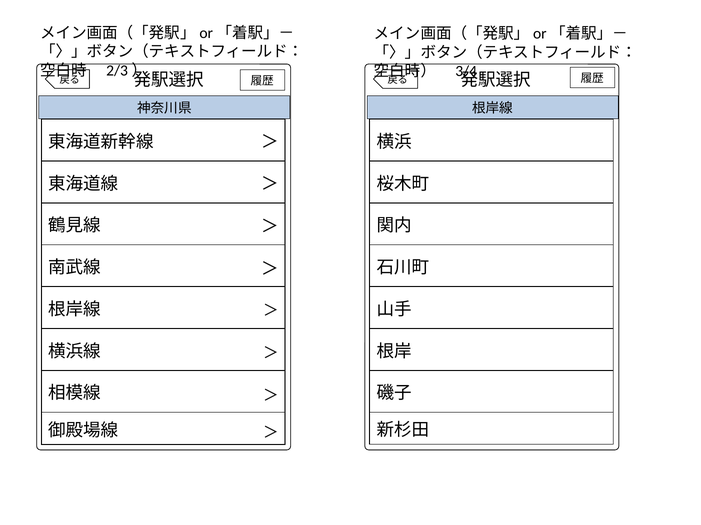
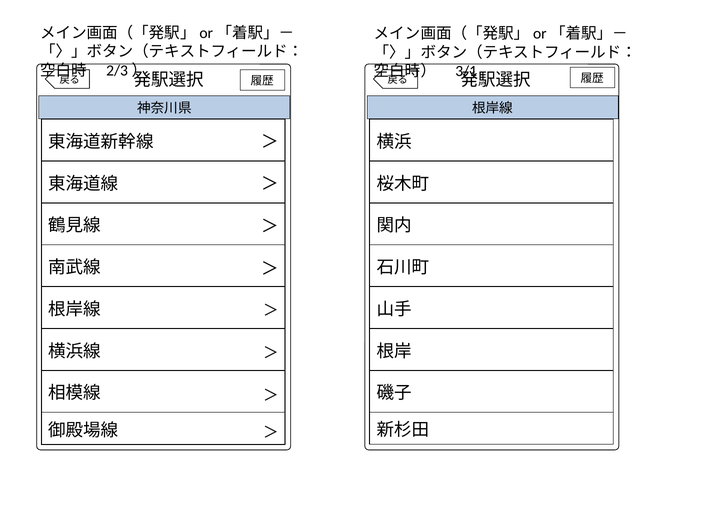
3/4: 3/4 -> 3/1
